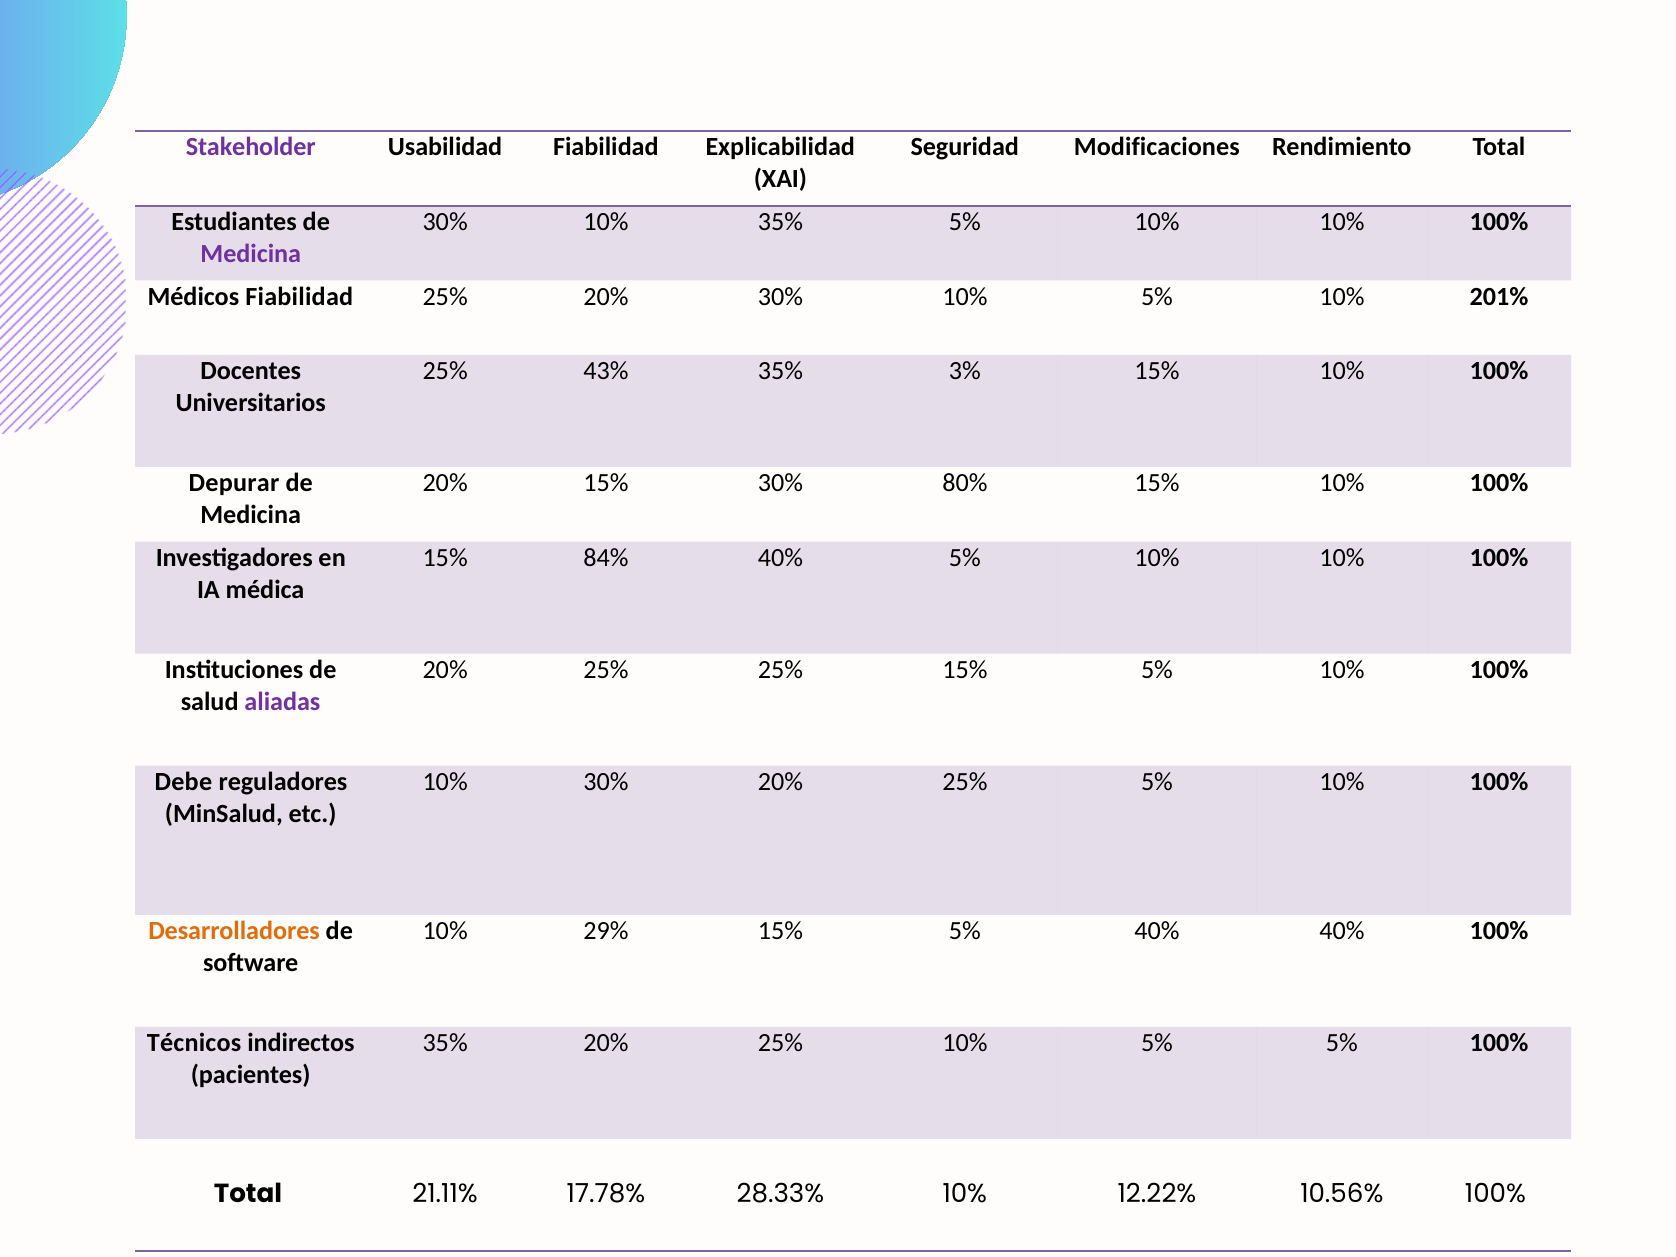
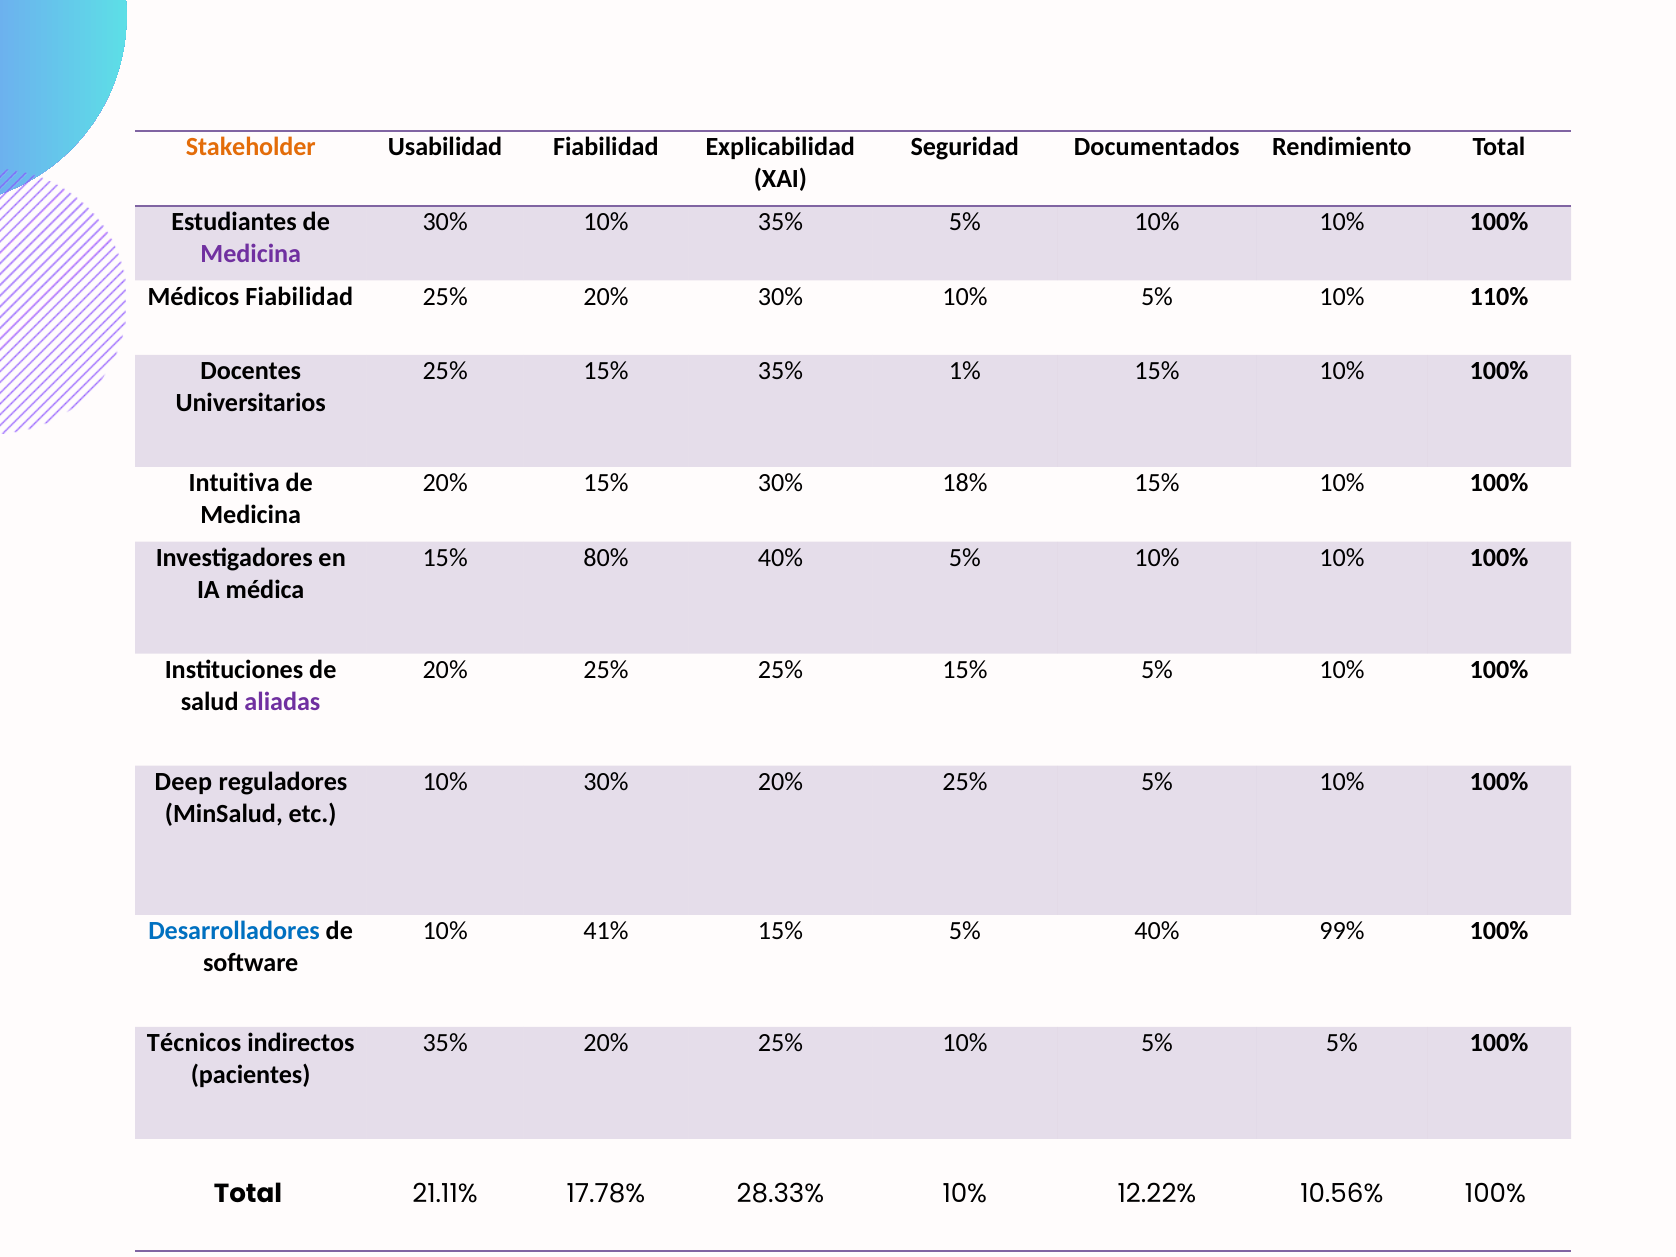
Stakeholder colour: purple -> orange
Modificaciones: Modificaciones -> Documentados
201%: 201% -> 110%
43% at (606, 371): 43% -> 15%
3%: 3% -> 1%
Depurar: Depurar -> Intuitiva
80%: 80% -> 18%
84%: 84% -> 80%
Debe: Debe -> Deep
Desarrolladores colour: orange -> blue
29%: 29% -> 41%
40% 40%: 40% -> 99%
